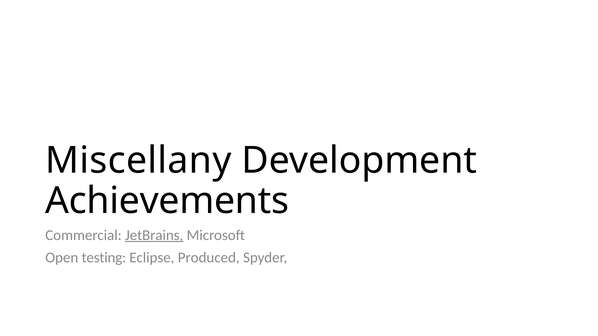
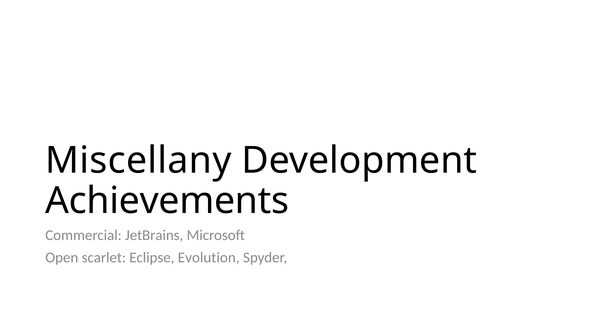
JetBrains underline: present -> none
testing: testing -> scarlet
Produced: Produced -> Evolution
